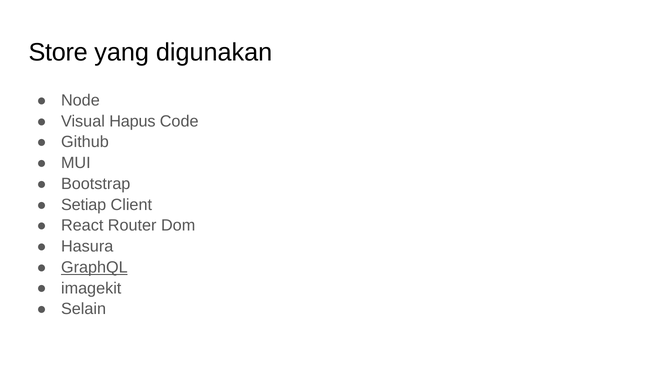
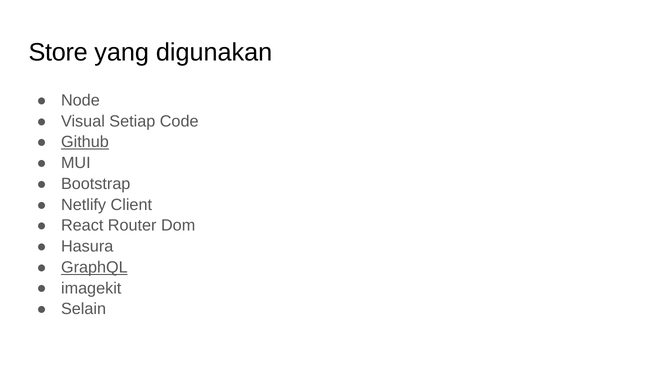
Hapus: Hapus -> Setiap
Github underline: none -> present
Setiap: Setiap -> Netlify
